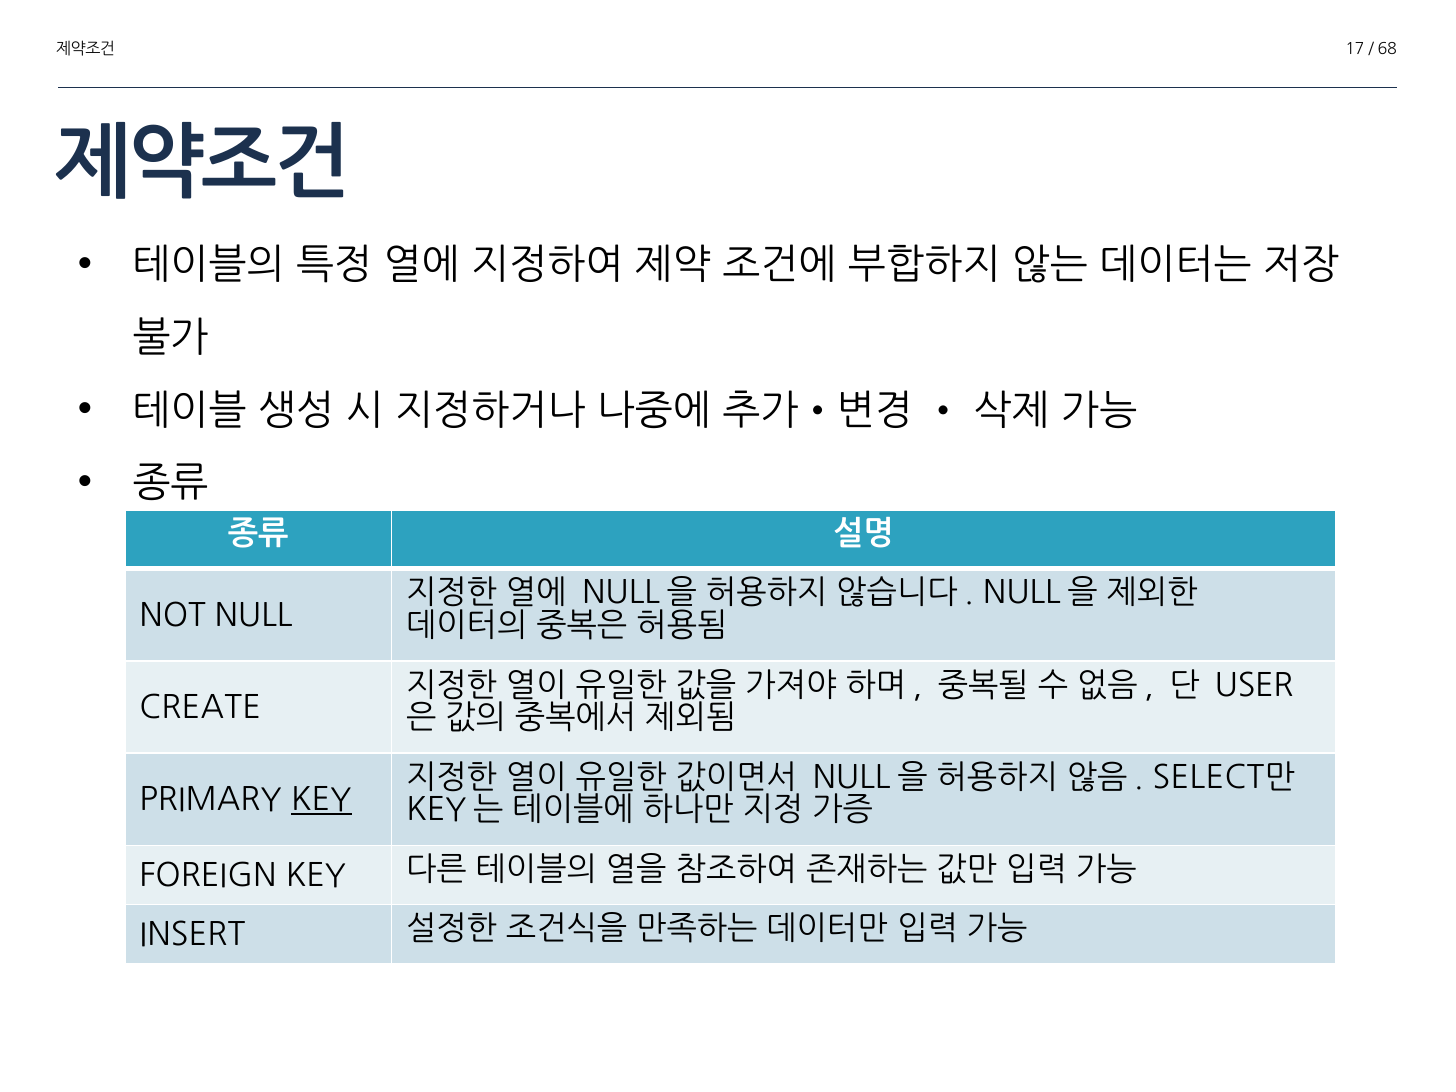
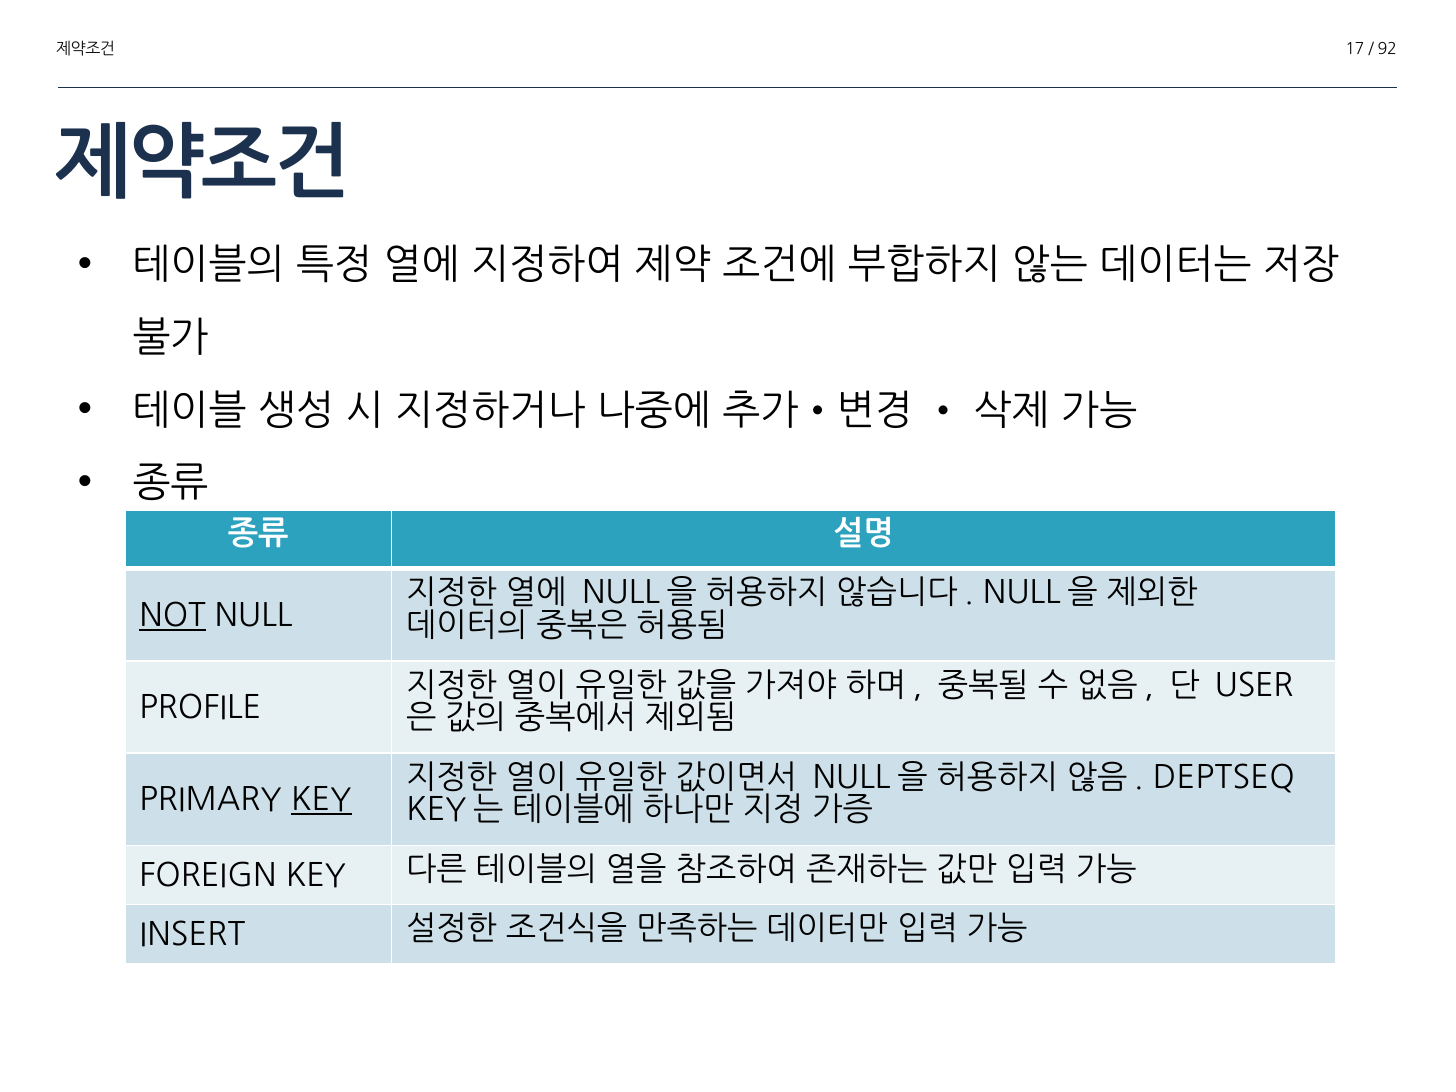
68: 68 -> 92
NOT underline: none -> present
CREATE: CREATE -> PROFILE
SELECT만: SELECT만 -> DEPTSEQ
